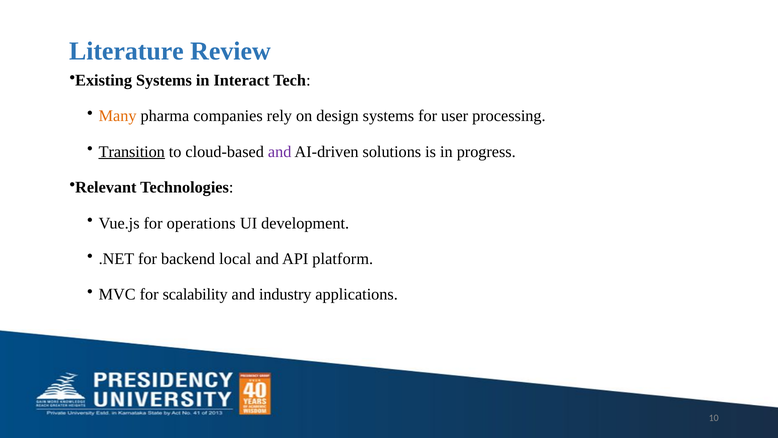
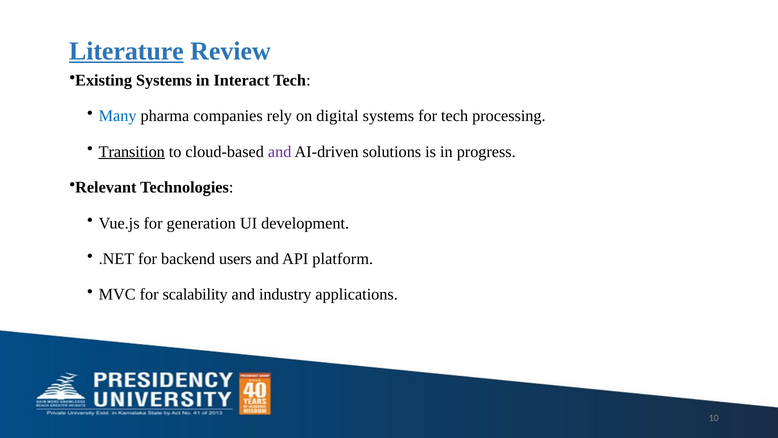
Literature underline: none -> present
Many colour: orange -> blue
design: design -> digital
for user: user -> tech
operations: operations -> generation
local: local -> users
